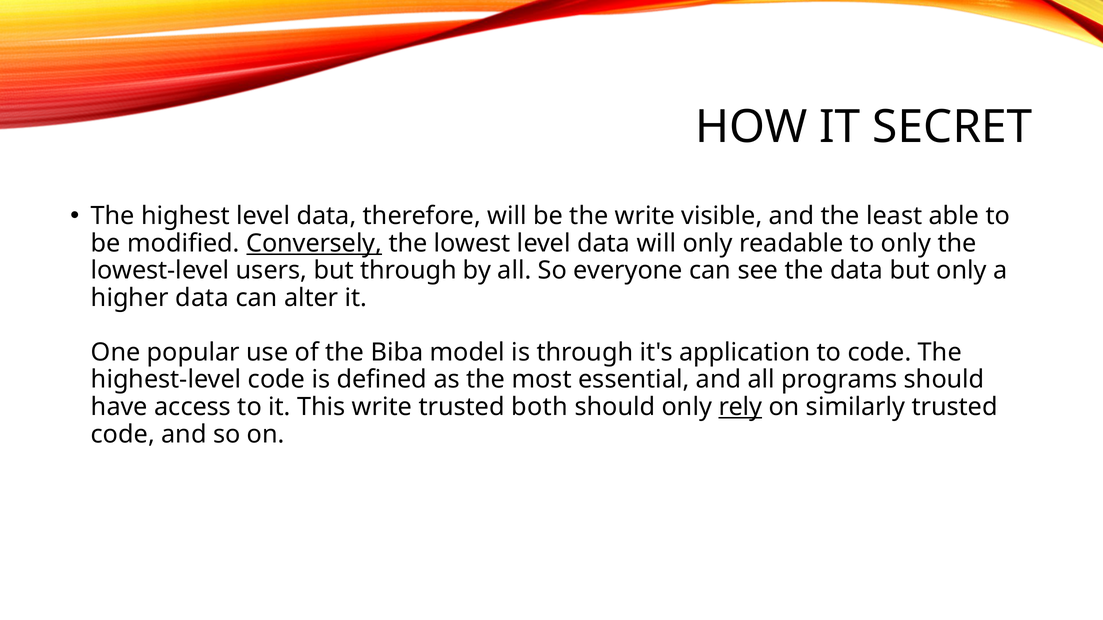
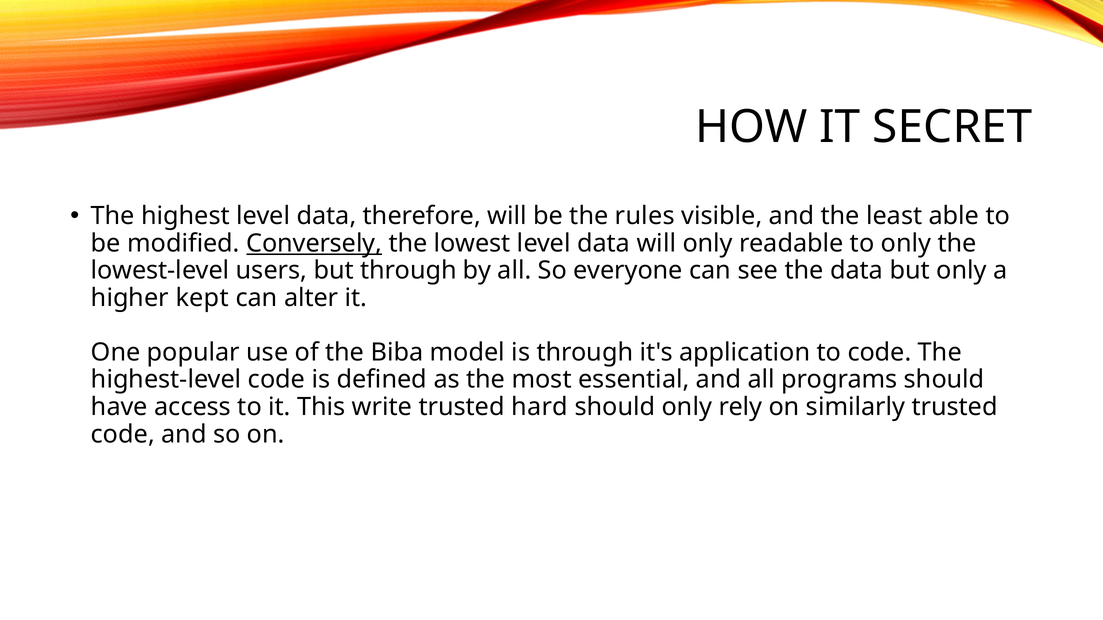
the write: write -> rules
higher data: data -> kept
both: both -> hard
rely underline: present -> none
